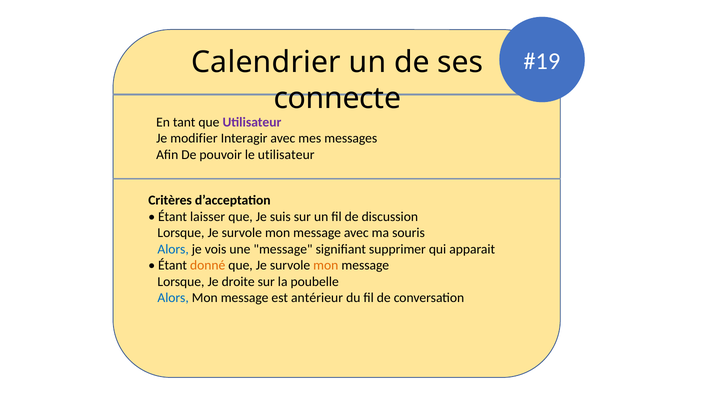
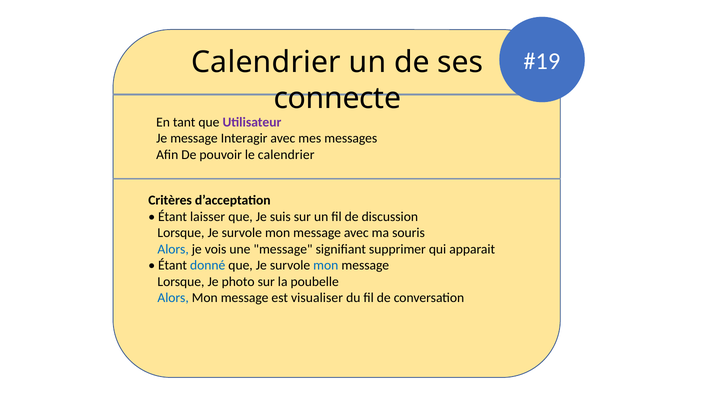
Je modifier: modifier -> message
le utilisateur: utilisateur -> calendrier
donné colour: orange -> blue
mon at (326, 266) colour: orange -> blue
droite: droite -> photo
antérieur: antérieur -> visualiser
